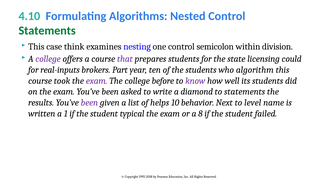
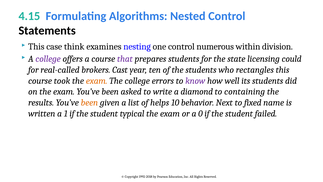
4.10: 4.10 -> 4.15
Statements at (47, 31) colour: green -> black
semicolon: semicolon -> numerous
real-inputs: real-inputs -> real-called
Part: Part -> Cast
algorithm: algorithm -> rectangles
exam at (97, 81) colour: purple -> orange
before: before -> errors
to statements: statements -> containing
been at (89, 102) colour: purple -> orange
level: level -> fixed
8: 8 -> 0
